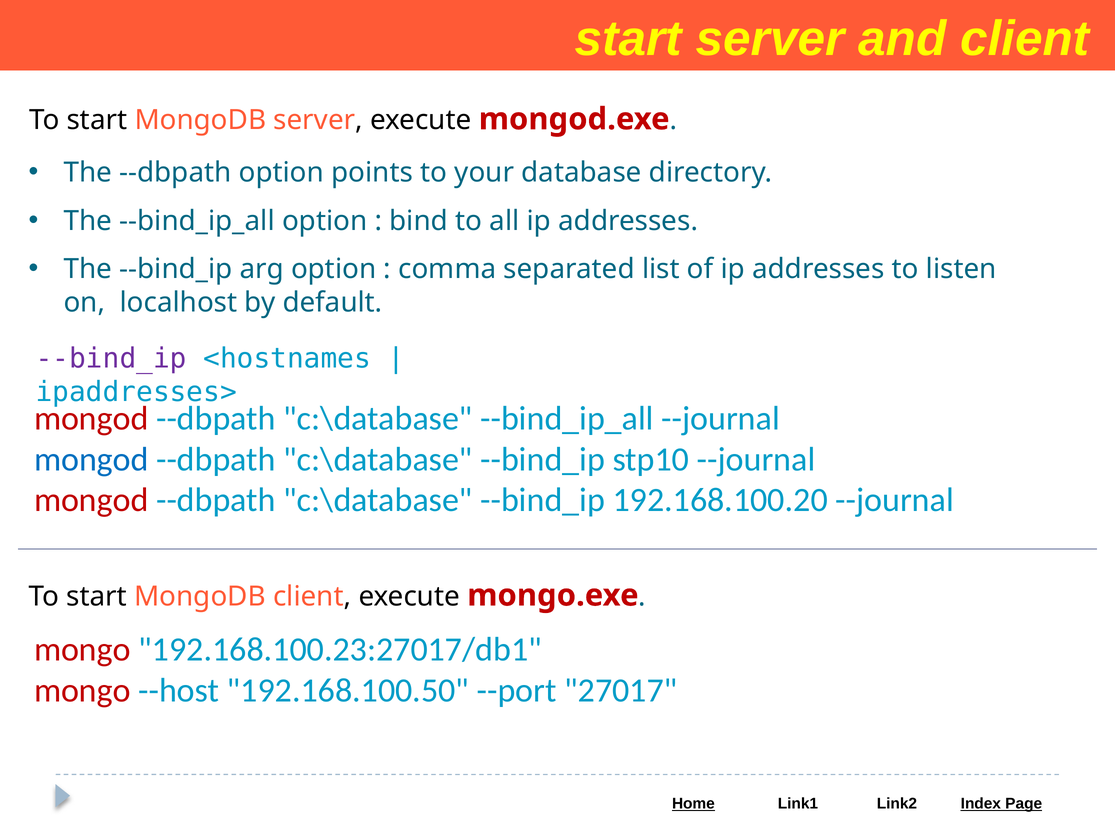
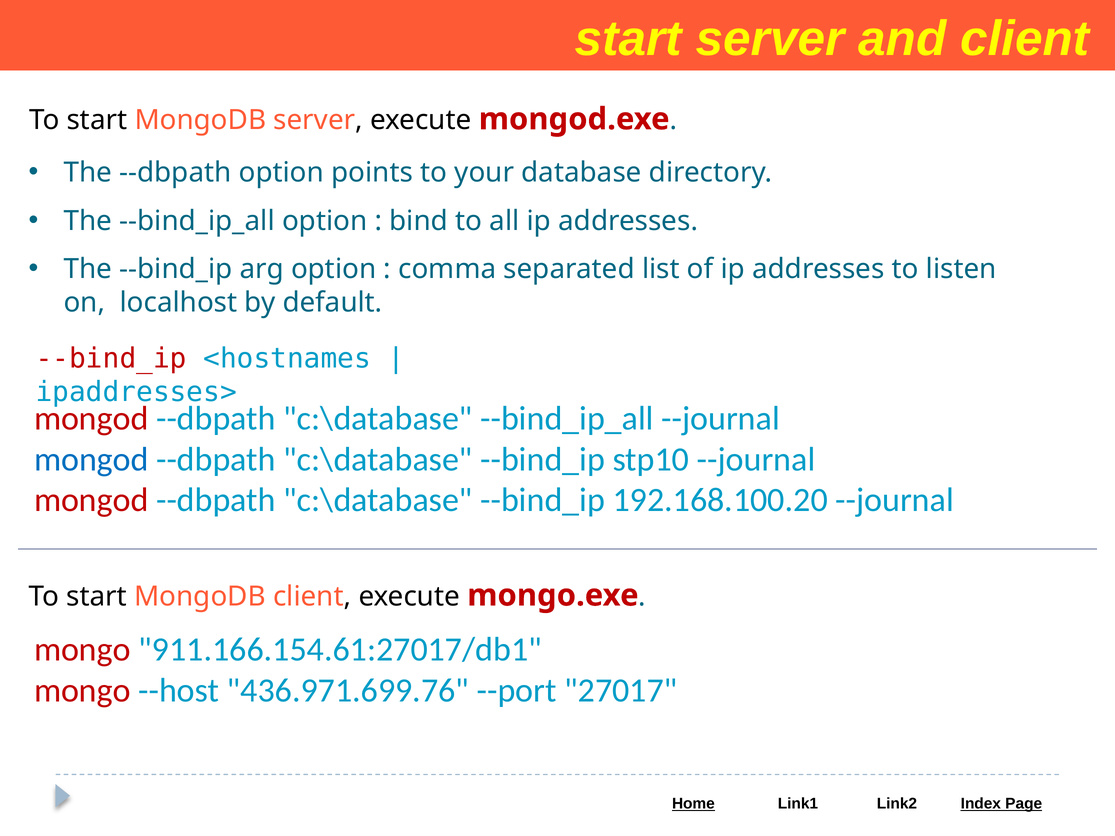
--bind_ip at (111, 359) colour: purple -> red
192.168.100.23:27017/db1: 192.168.100.23:27017/db1 -> 911.166.154.61:27017/db1
192.168.100.50: 192.168.100.50 -> 436.971.699.76
